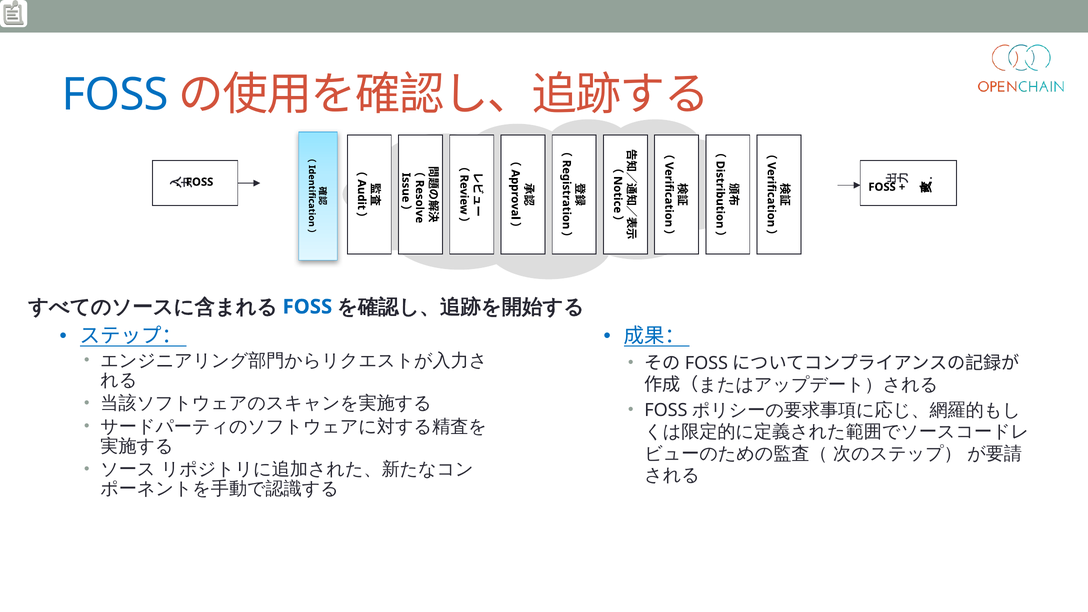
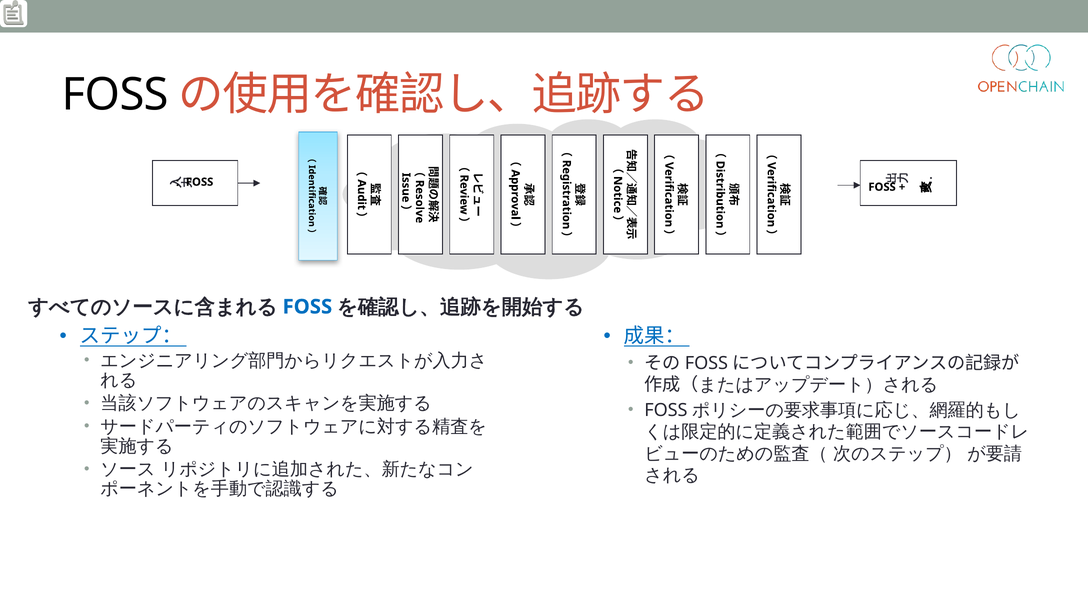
FOSS at (115, 95) colour: blue -> black
